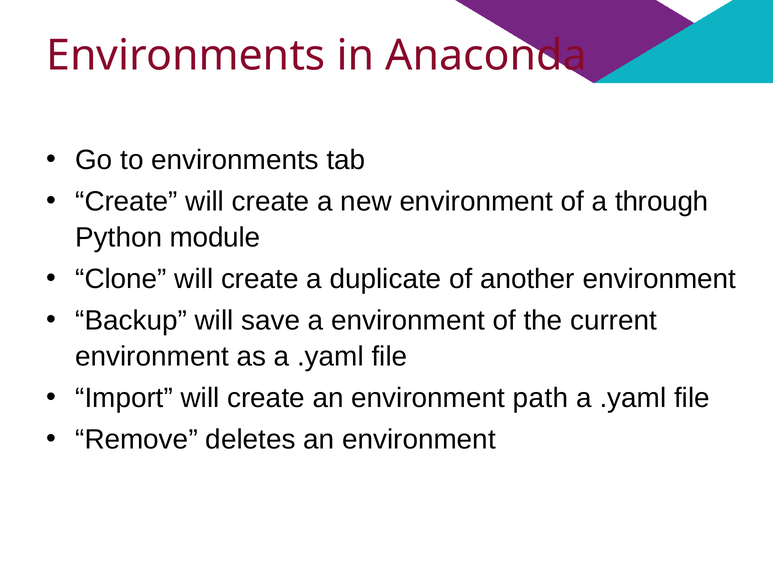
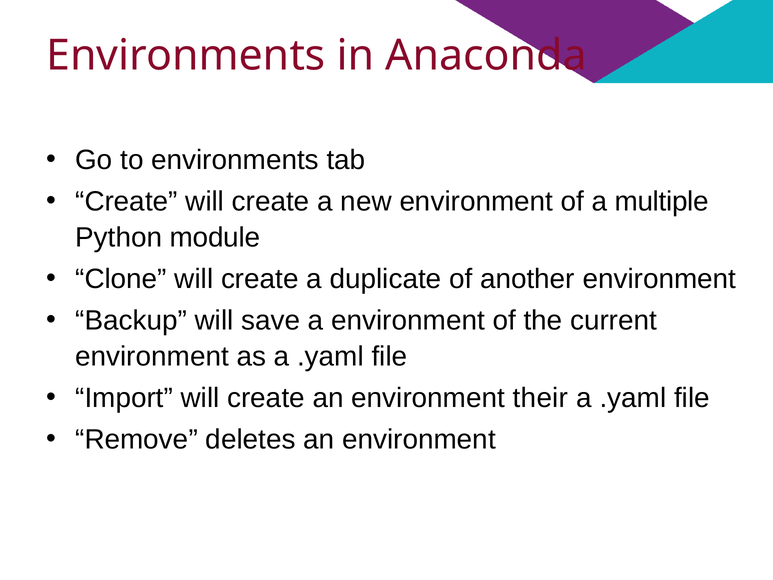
through: through -> multiple
path: path -> their
